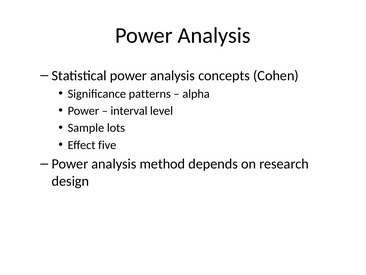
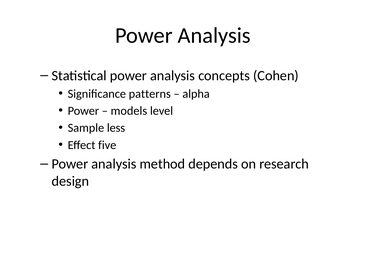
interval: interval -> models
lots: lots -> less
